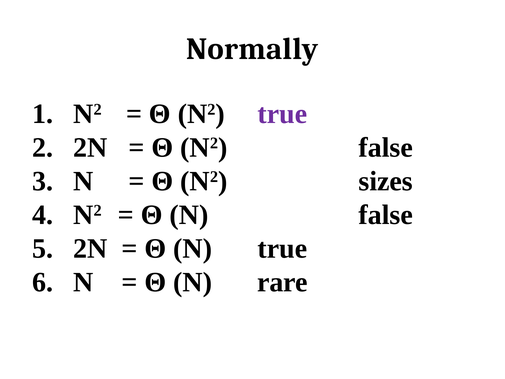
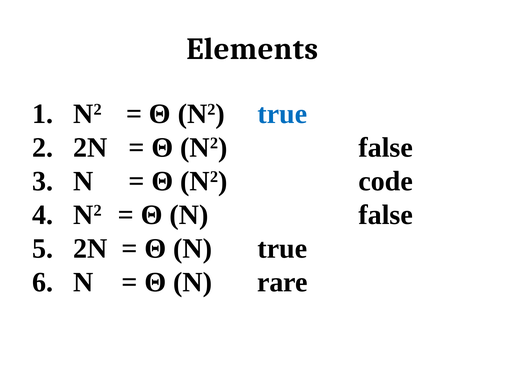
Normally: Normally -> Elements
true at (282, 114) colour: purple -> blue
sizes: sizes -> code
